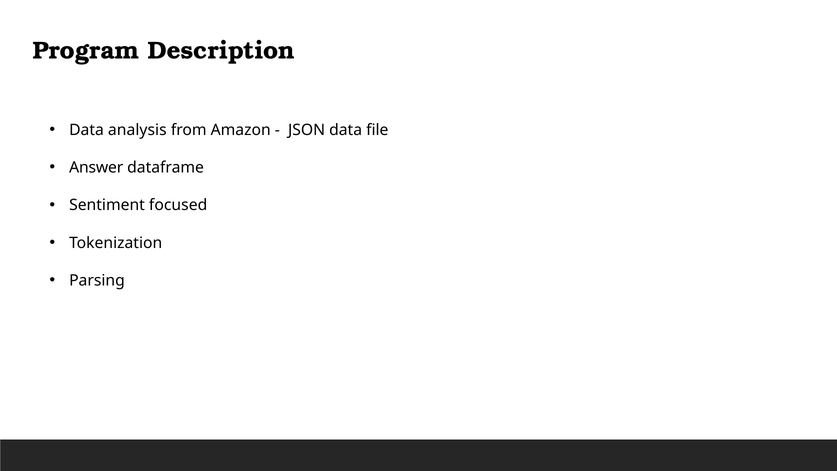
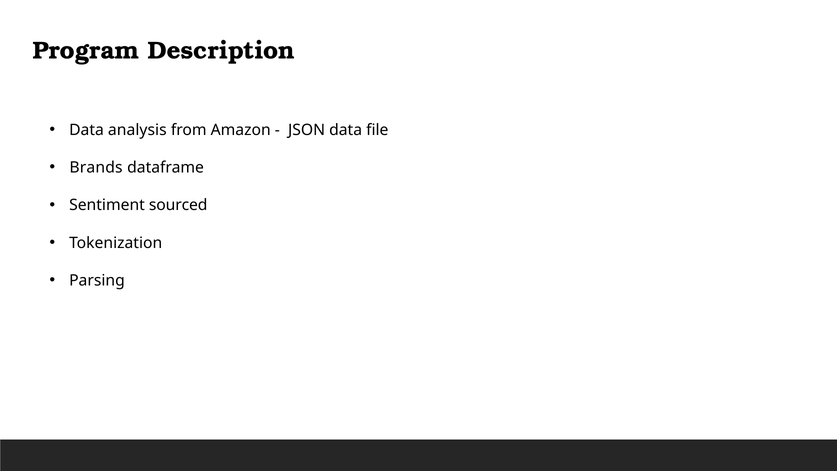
Answer: Answer -> Brands
focused: focused -> sourced
